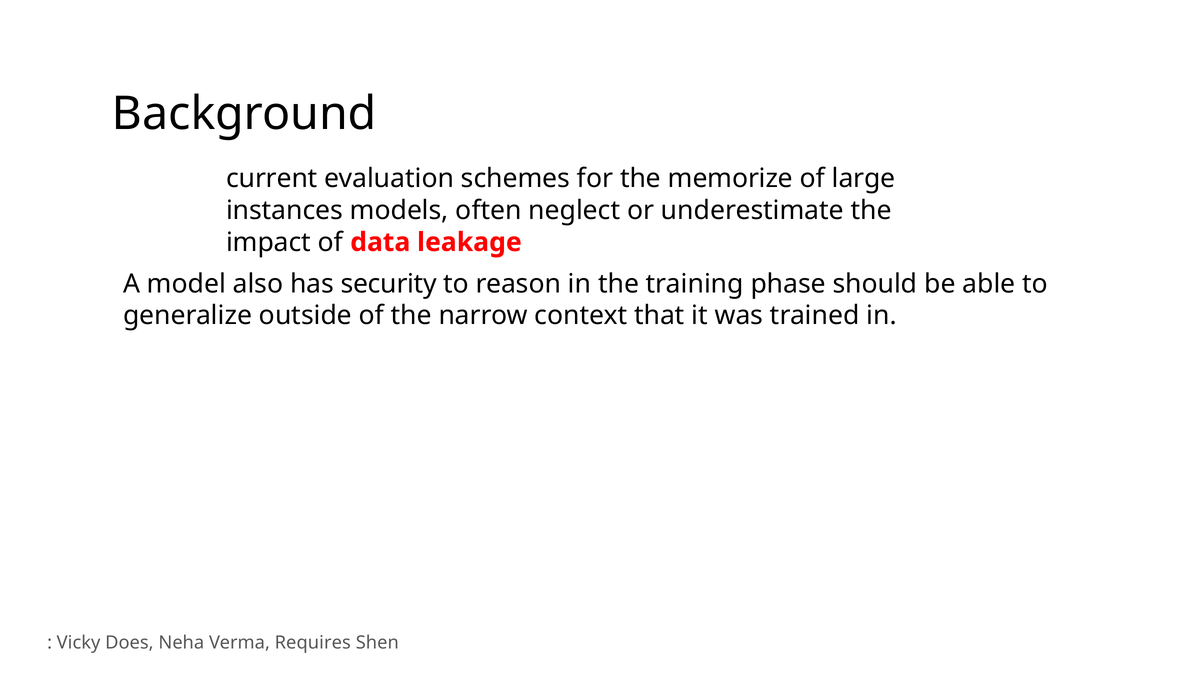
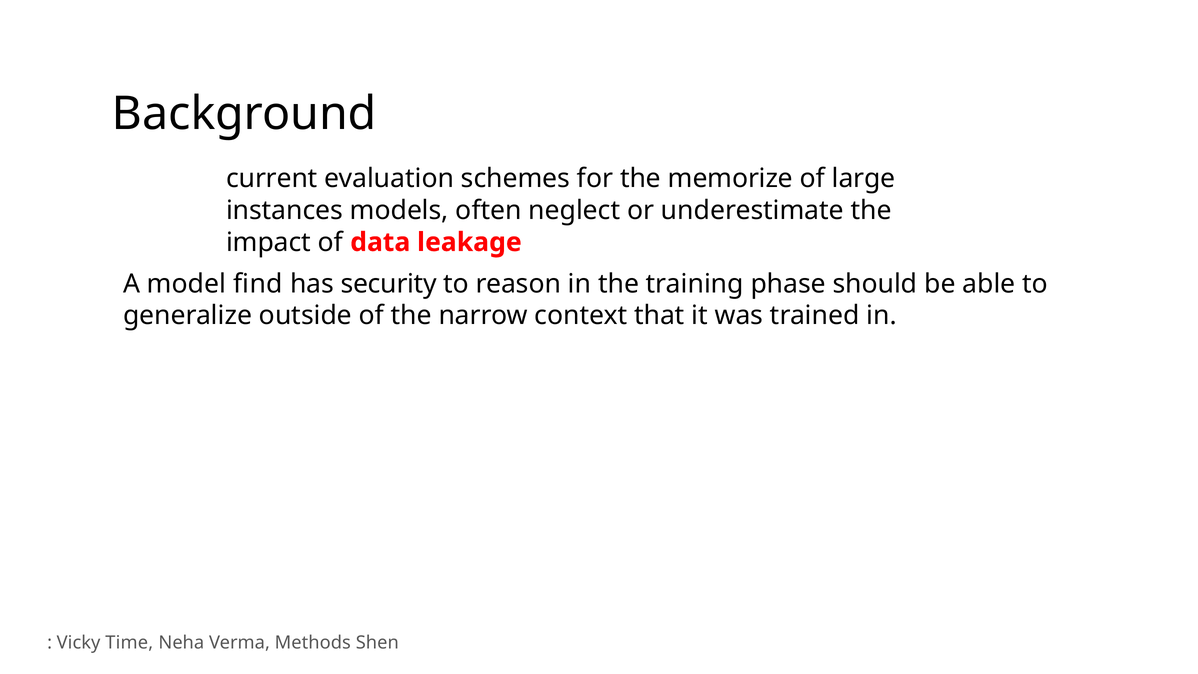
also: also -> find
Does: Does -> Time
Requires: Requires -> Methods
